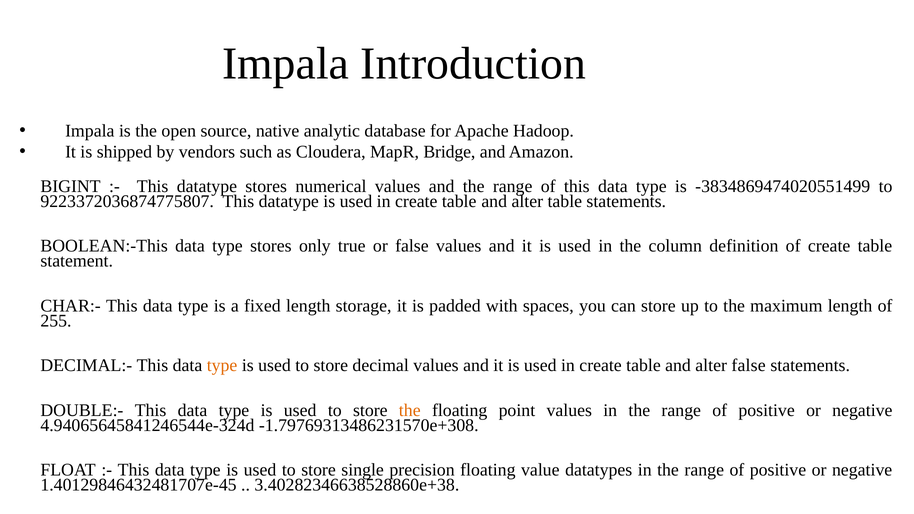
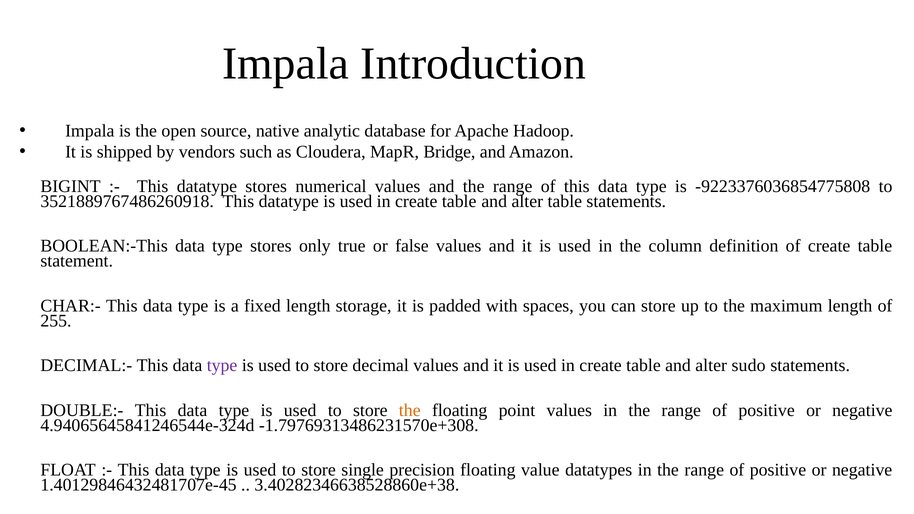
-3834869474020551499: -3834869474020551499 -> -9223376036854775808
9223372036874775807: 9223372036874775807 -> 3521889767486260918
type at (222, 366) colour: orange -> purple
alter false: false -> sudo
